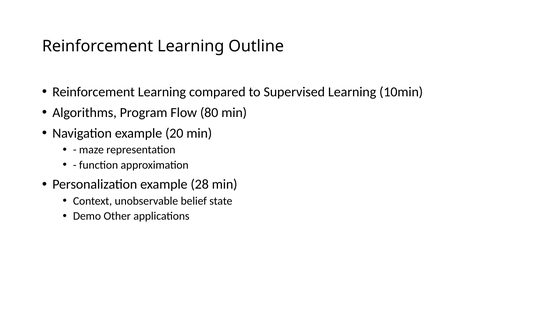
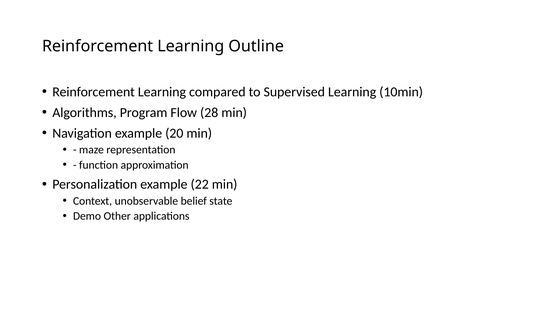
80: 80 -> 28
28: 28 -> 22
